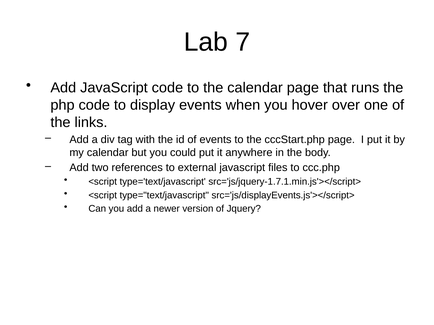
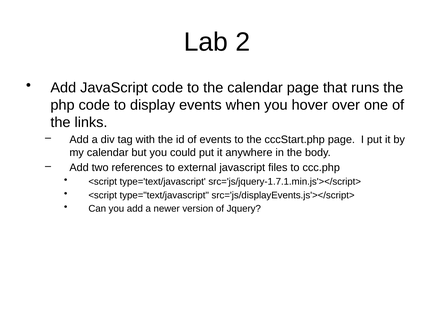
7: 7 -> 2
